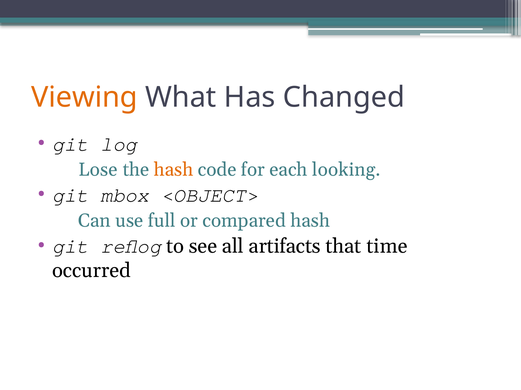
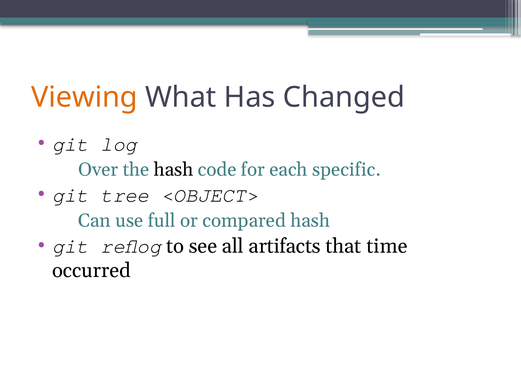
Lose: Lose -> Over
hash at (174, 170) colour: orange -> black
looking: looking -> specific
mbox: mbox -> tree
